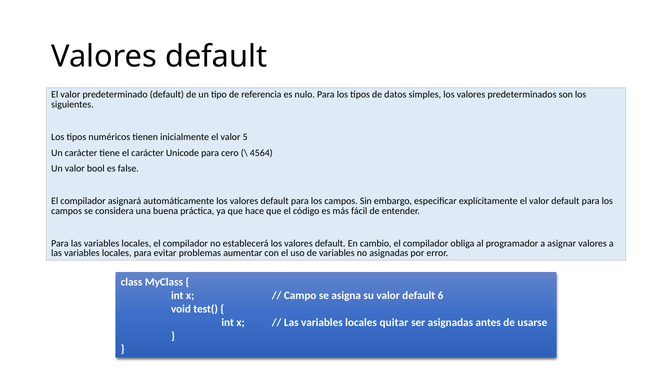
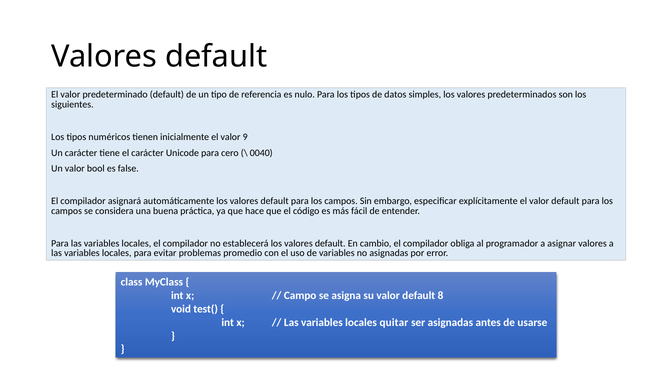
5: 5 -> 9
4564: 4564 -> 0040
aumentar: aumentar -> promedio
6: 6 -> 8
